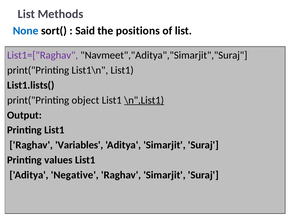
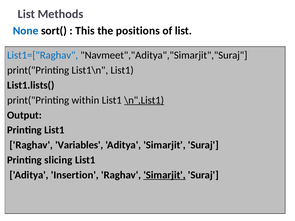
Said: Said -> This
List1=["Raghav colour: purple -> blue
object: object -> within
values: values -> slicing
Negative: Negative -> Insertion
Simarjit at (165, 175) underline: none -> present
